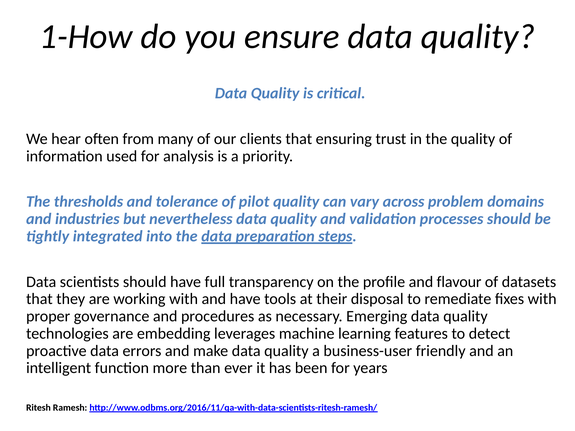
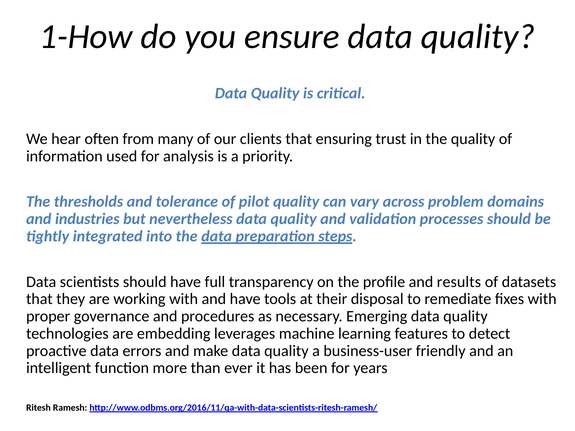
flavour: flavour -> results
